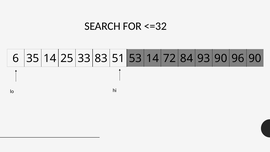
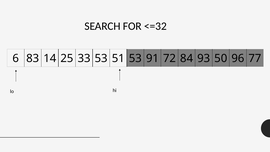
35: 35 -> 83
33 83: 83 -> 53
53 14: 14 -> 91
93 90: 90 -> 50
96 90: 90 -> 77
